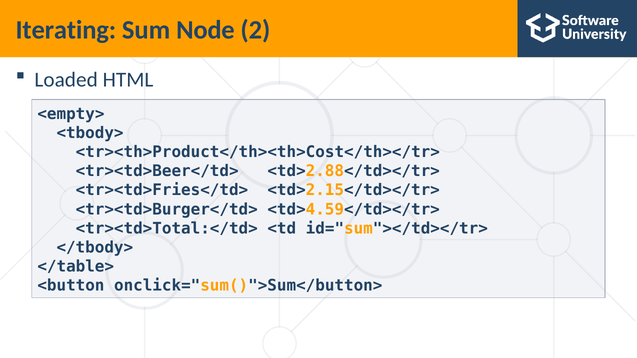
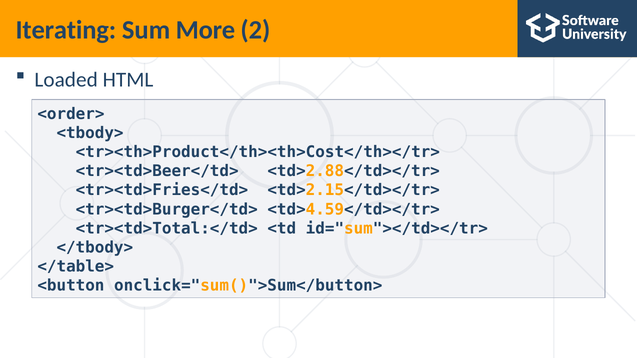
Node: Node -> More
<empty>: <empty> -> <order>
